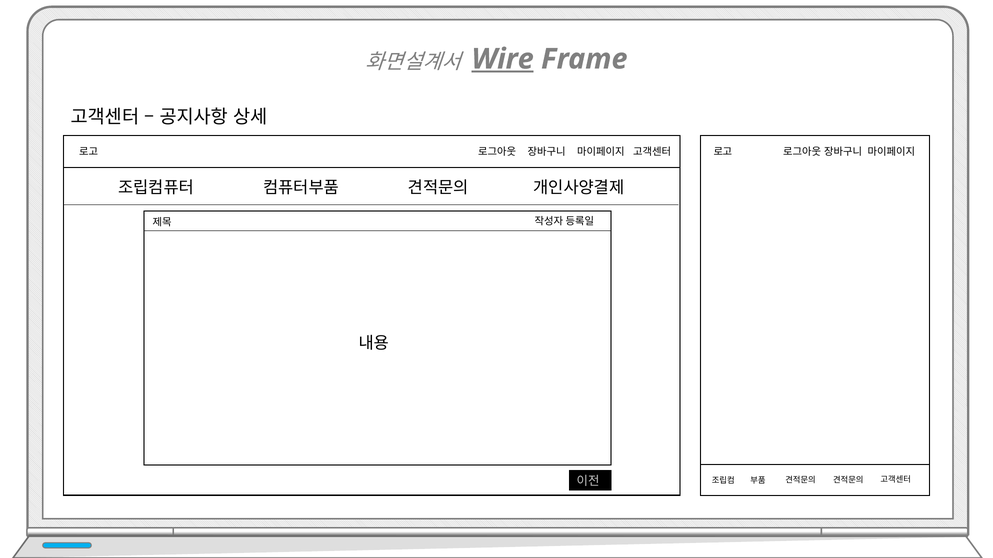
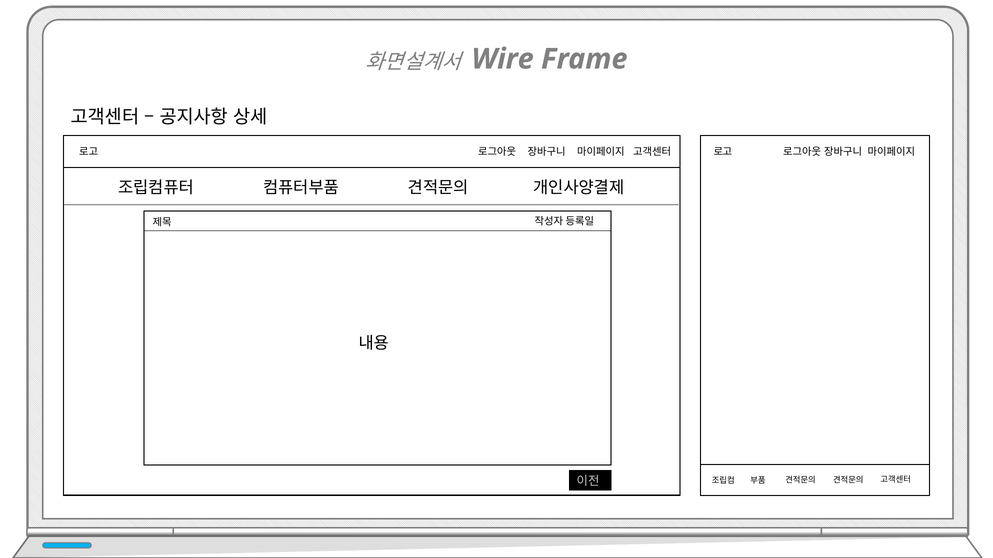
Wire underline: present -> none
